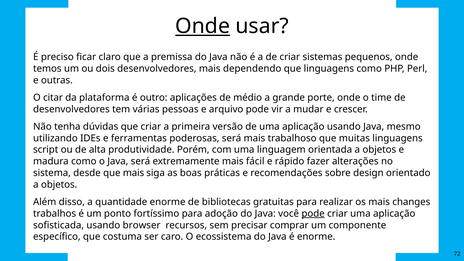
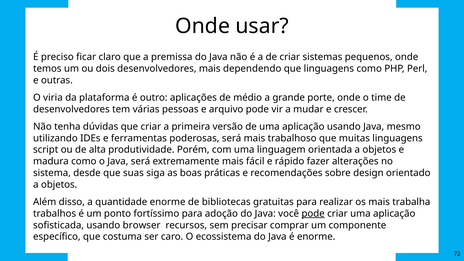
Onde at (203, 26) underline: present -> none
citar: citar -> viria
que mais: mais -> suas
changes: changes -> trabalha
